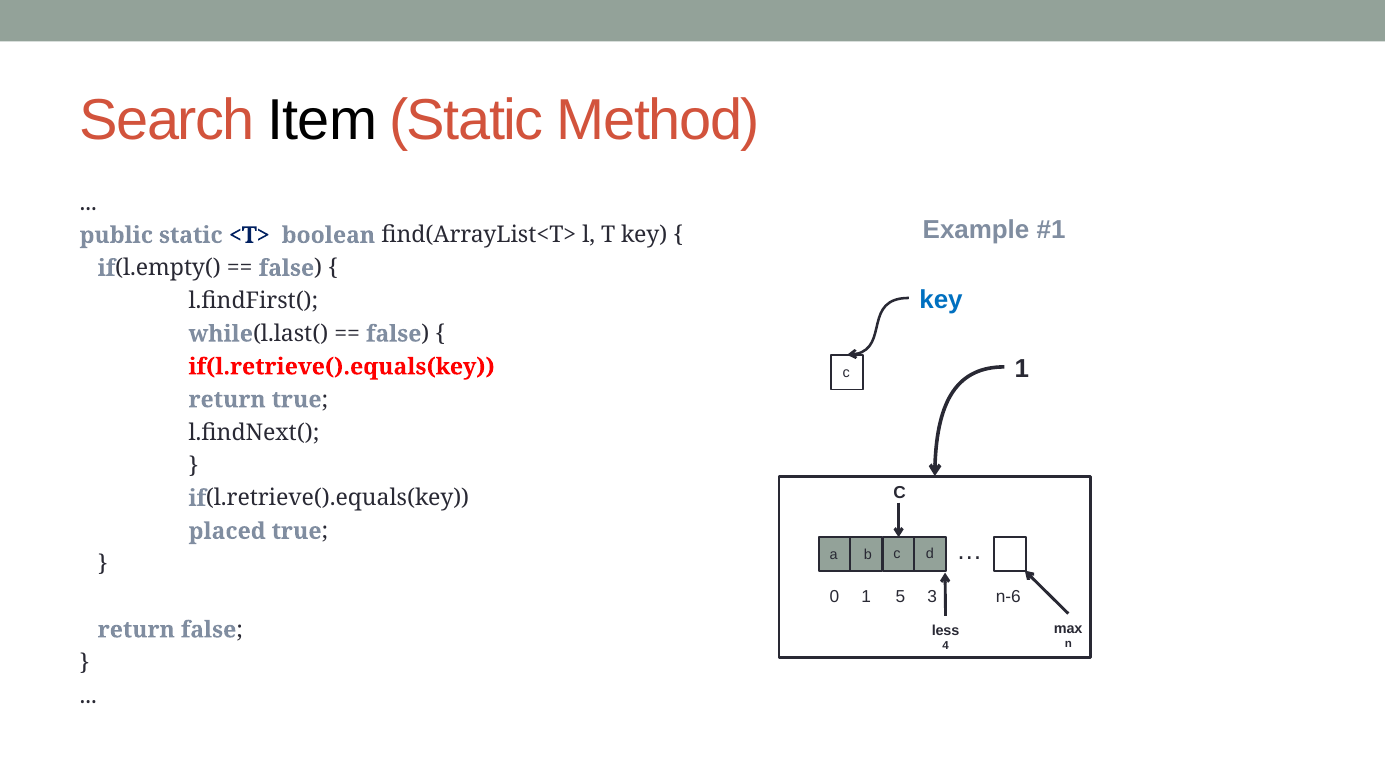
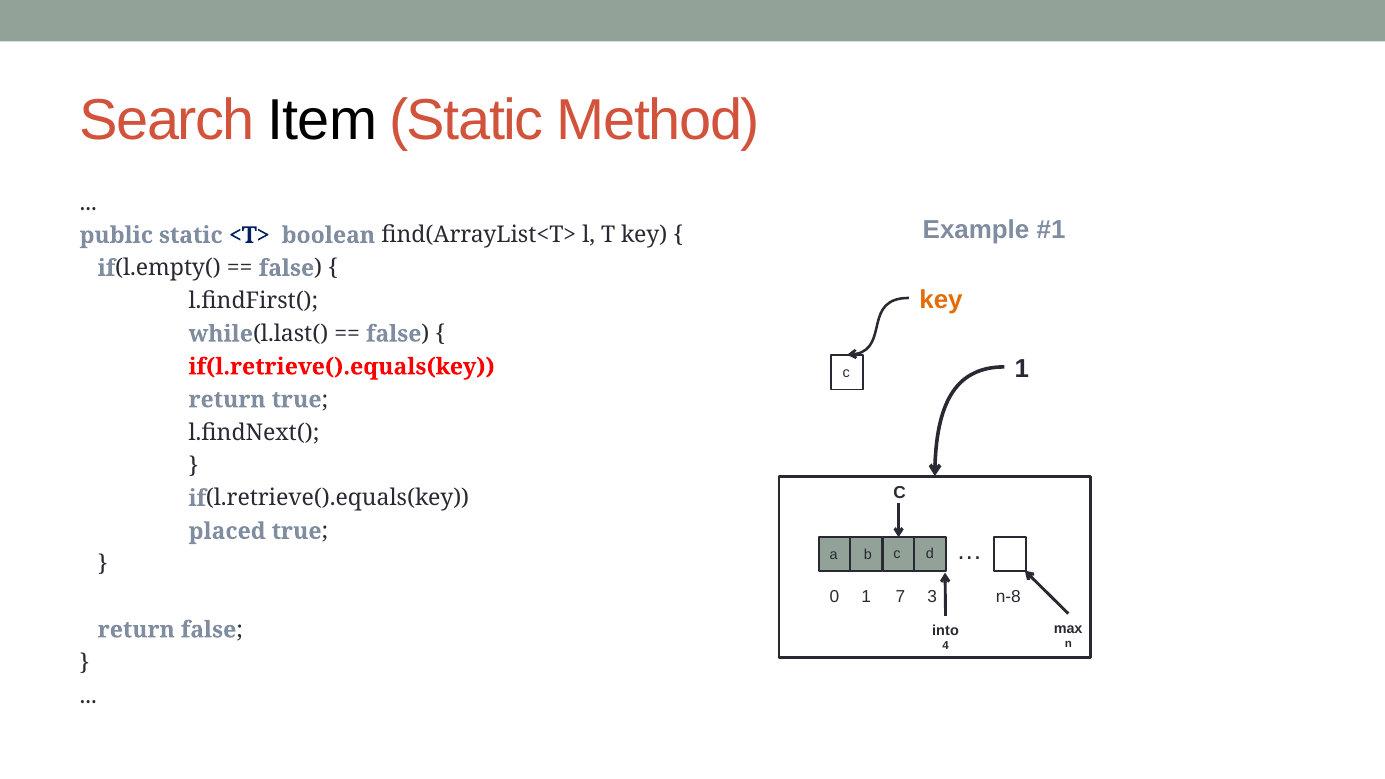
key at (941, 299) colour: blue -> orange
5: 5 -> 7
n-6: n-6 -> n-8
less: less -> into
